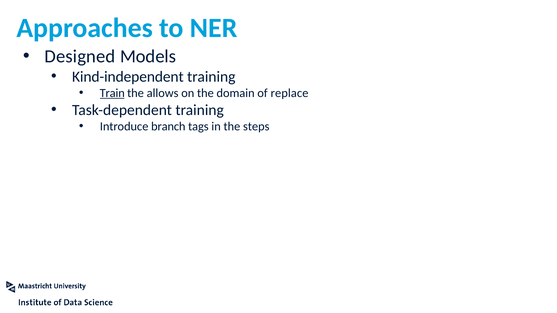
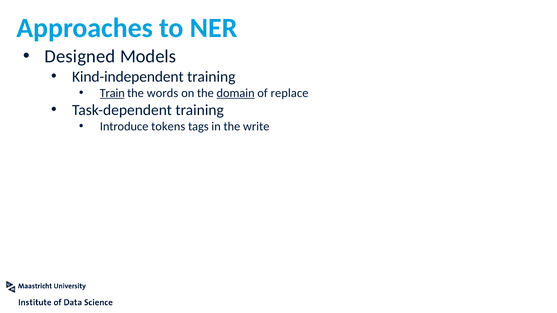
allows: allows -> words
domain underline: none -> present
branch: branch -> tokens
steps: steps -> write
